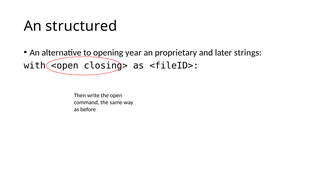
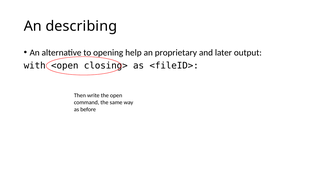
structured: structured -> describing
year: year -> help
strings: strings -> output
